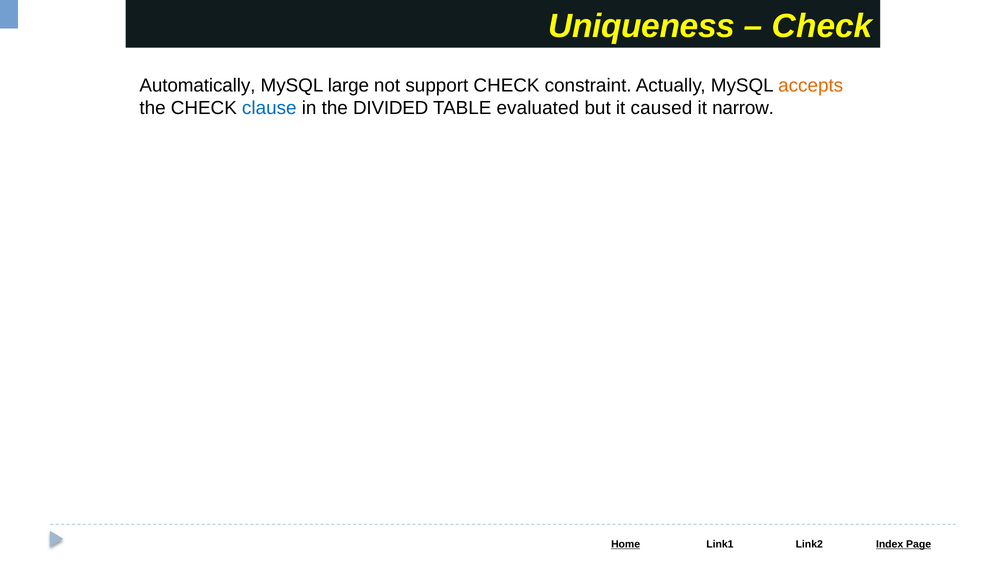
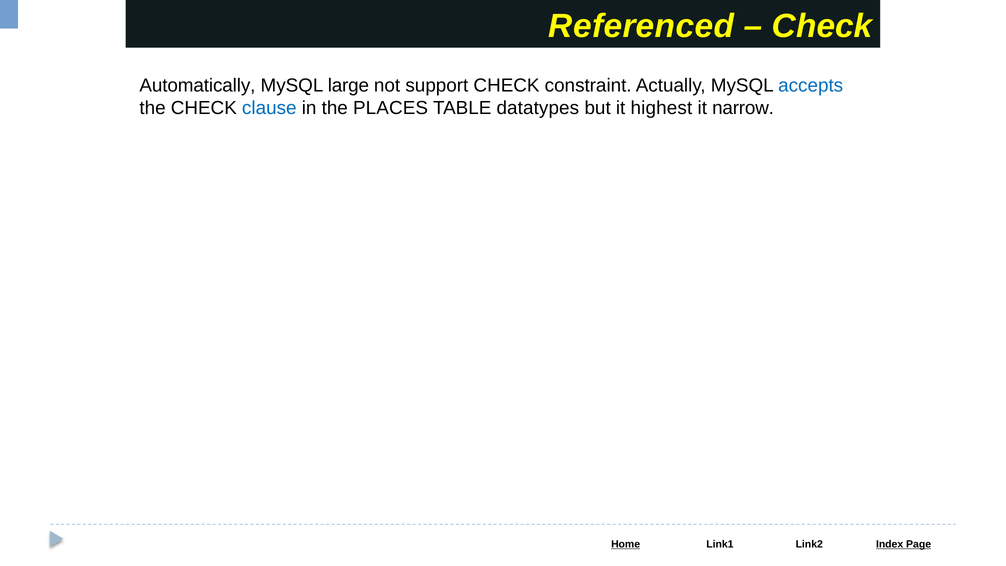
Uniqueness: Uniqueness -> Referenced
accepts colour: orange -> blue
DIVIDED: DIVIDED -> PLACES
evaluated: evaluated -> datatypes
caused: caused -> highest
